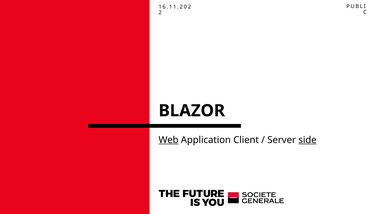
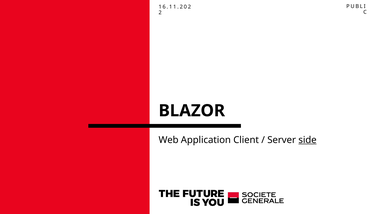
Web underline: present -> none
